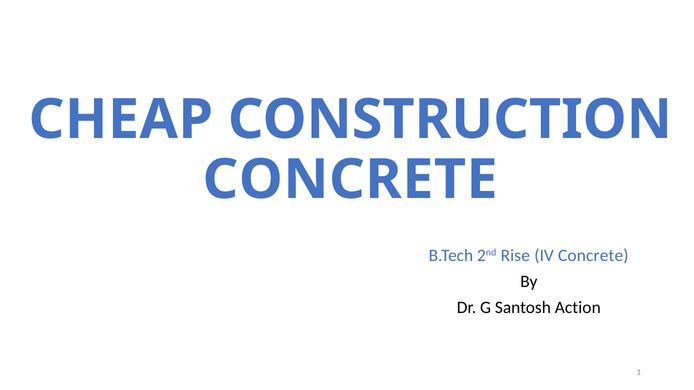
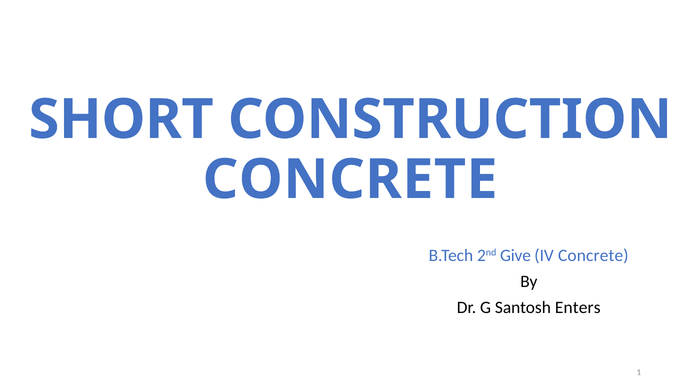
CHEAP: CHEAP -> SHORT
Rise: Rise -> Give
Action: Action -> Enters
